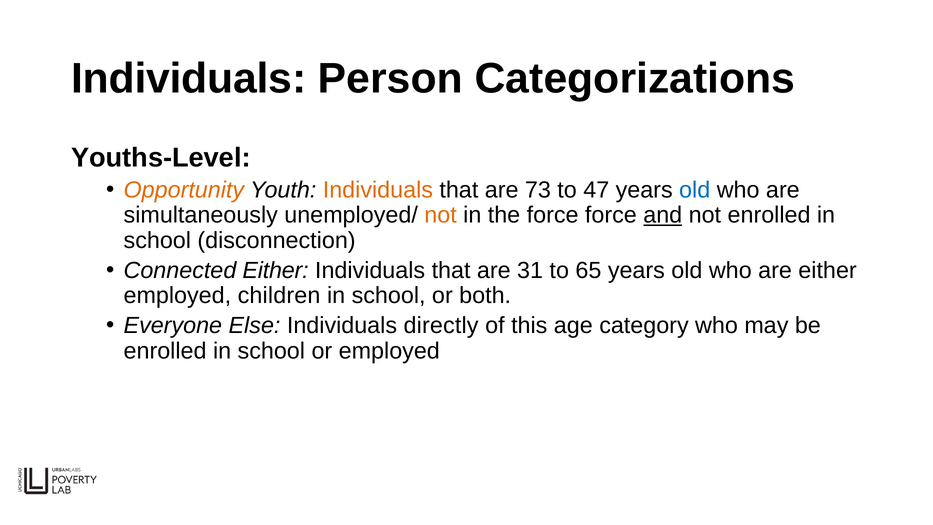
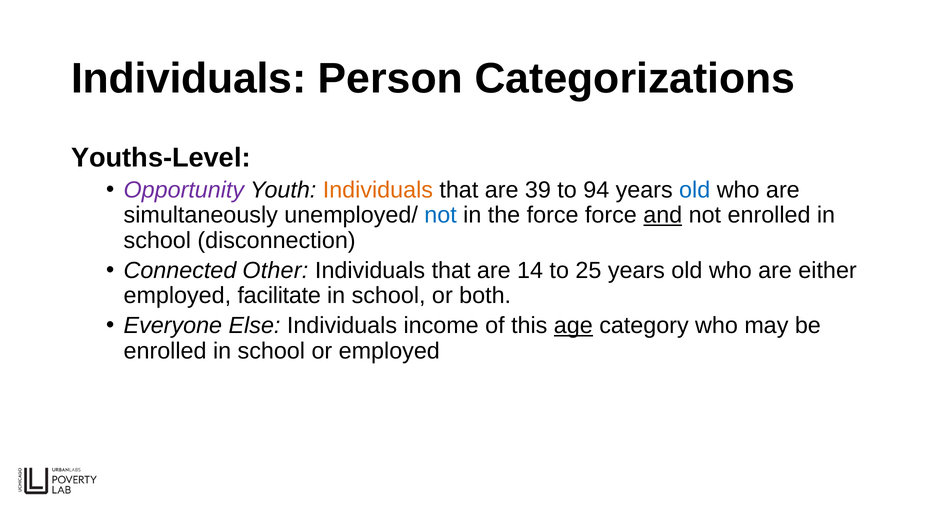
Opportunity colour: orange -> purple
73: 73 -> 39
47: 47 -> 94
not at (441, 215) colour: orange -> blue
Connected Either: Either -> Other
31: 31 -> 14
65: 65 -> 25
children: children -> facilitate
directly: directly -> income
age underline: none -> present
